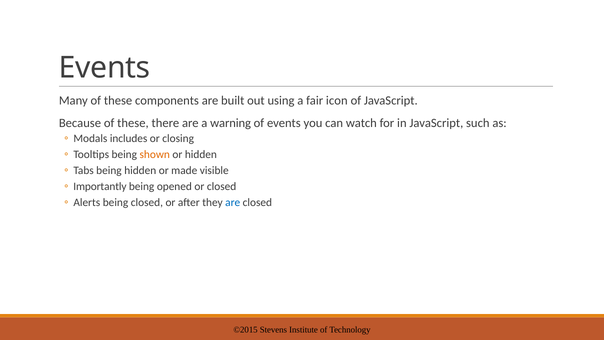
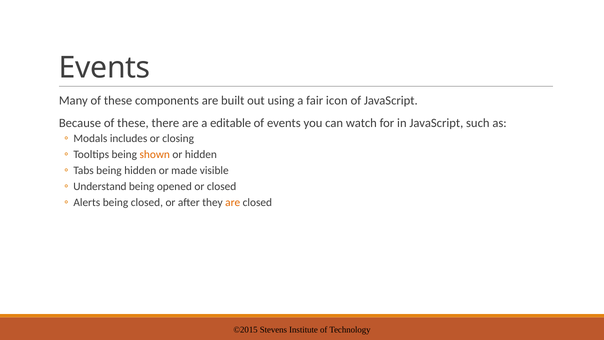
warning: warning -> editable
Importantly: Importantly -> Understand
are at (233, 202) colour: blue -> orange
